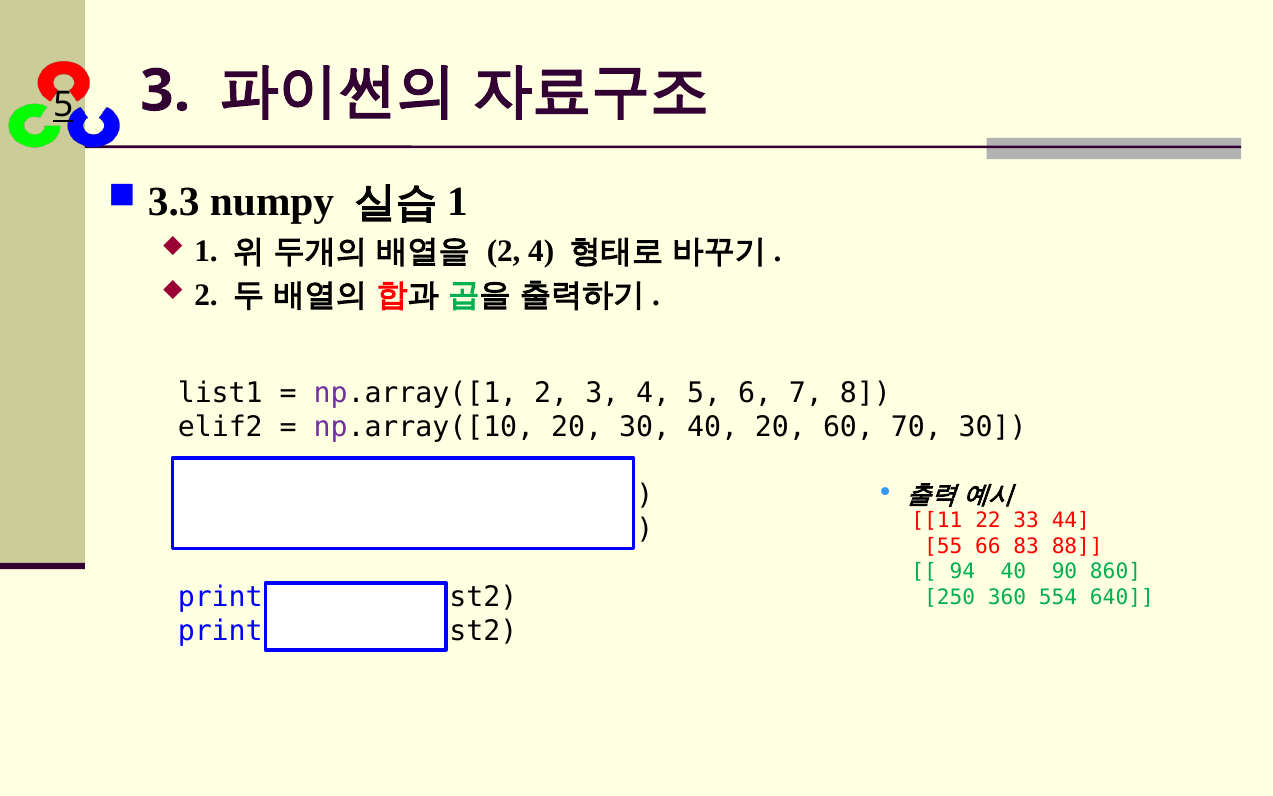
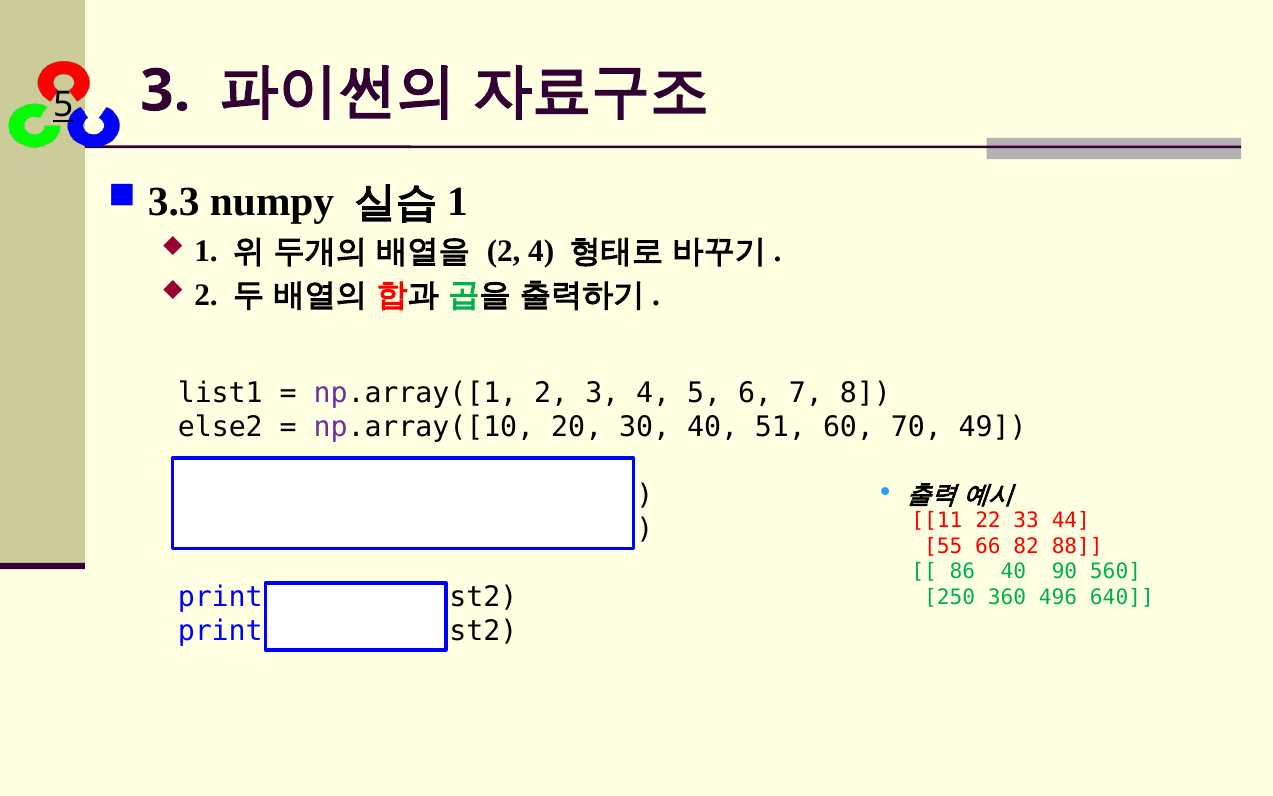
elif2: elif2 -> else2
40 20: 20 -> 51
70 30: 30 -> 49
83: 83 -> 82
94: 94 -> 86
860: 860 -> 560
554: 554 -> 496
